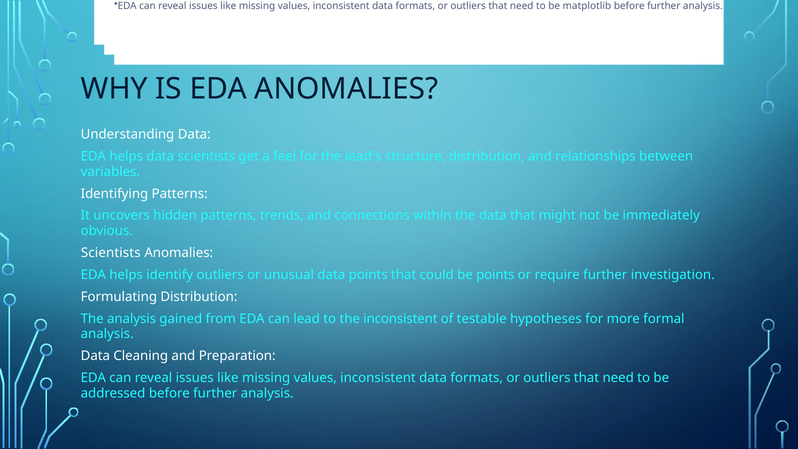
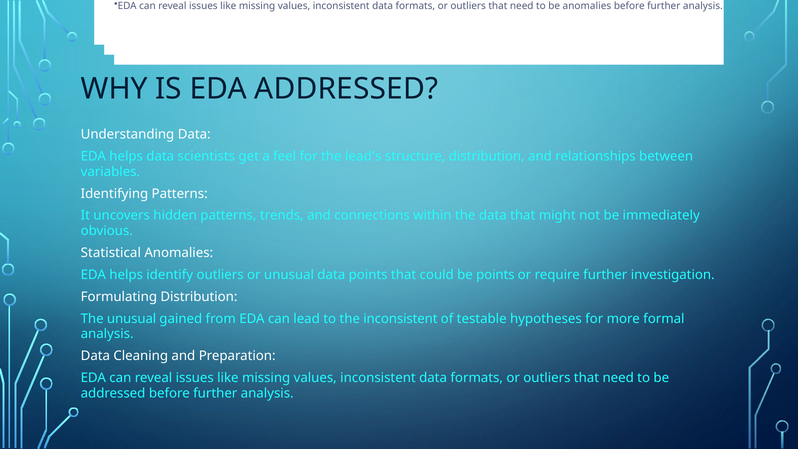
be matplotlib: matplotlib -> anomalies
EDA ANOMALIES: ANOMALIES -> ADDRESSED
Scientists at (111, 253): Scientists -> Statistical
The analysis: analysis -> unusual
